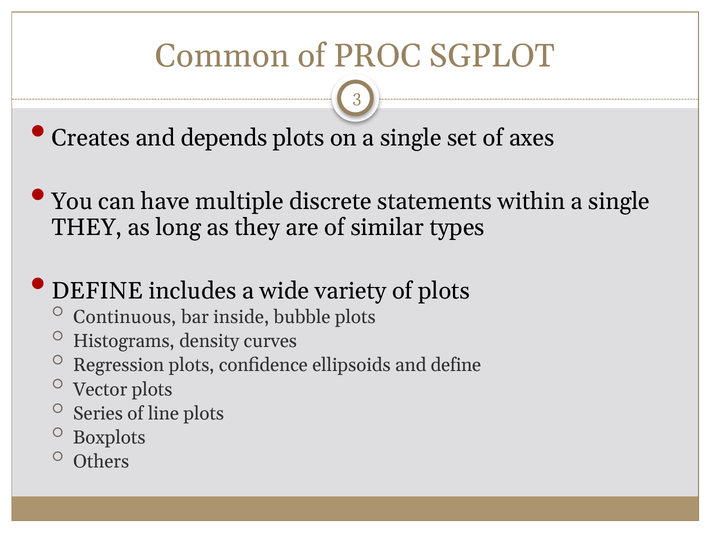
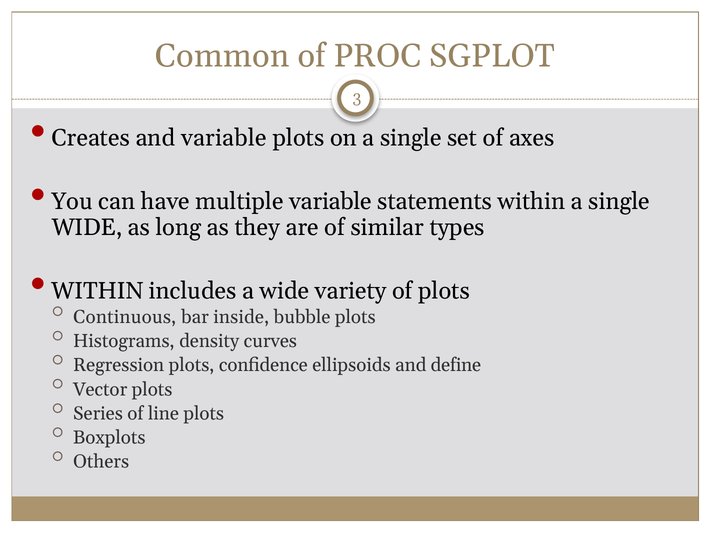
and depends: depends -> variable
multiple discrete: discrete -> variable
THEY at (87, 227): THEY -> WIDE
DEFINE at (97, 291): DEFINE -> WITHIN
